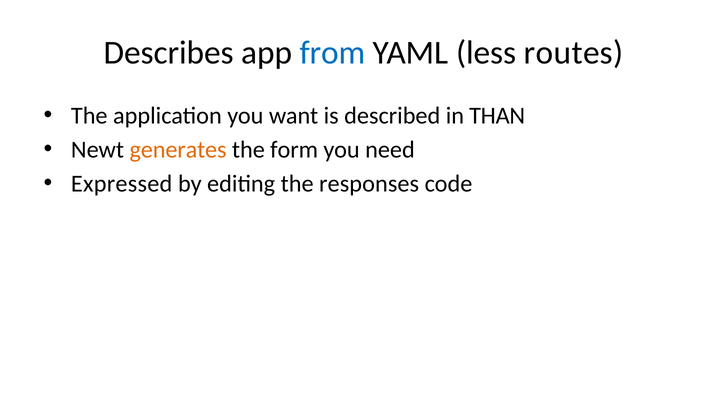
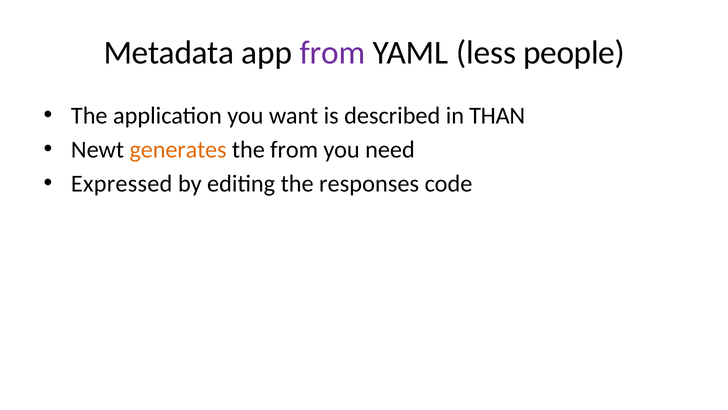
Describes: Describes -> Metadata
from at (333, 53) colour: blue -> purple
routes: routes -> people
the form: form -> from
